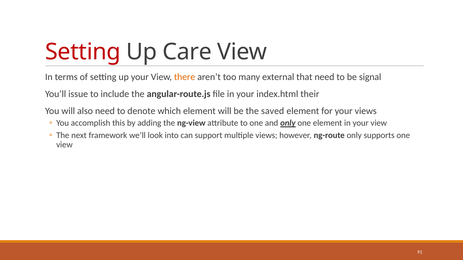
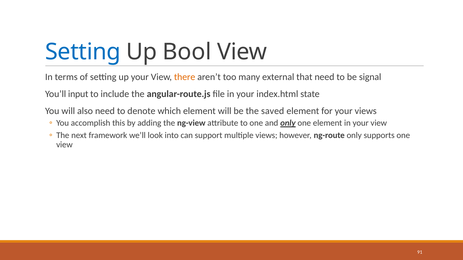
Setting at (83, 52) colour: red -> blue
Care: Care -> Bool
issue: issue -> input
their: their -> state
